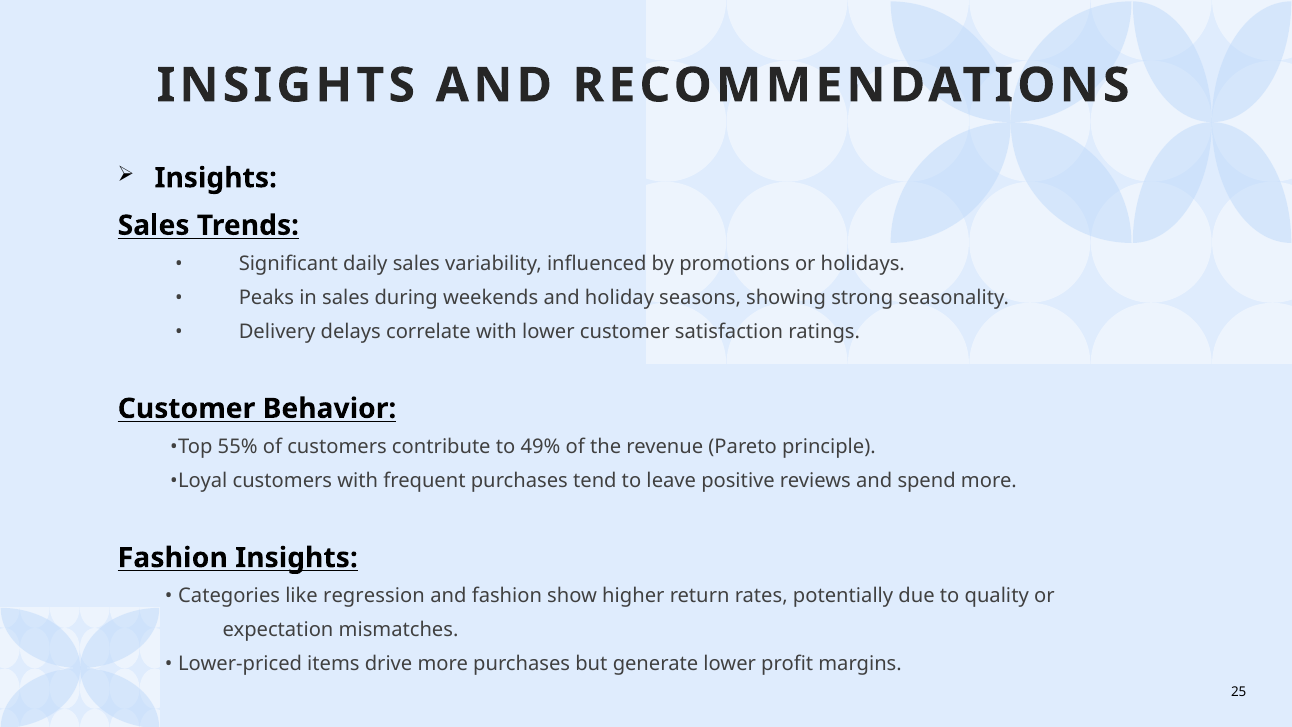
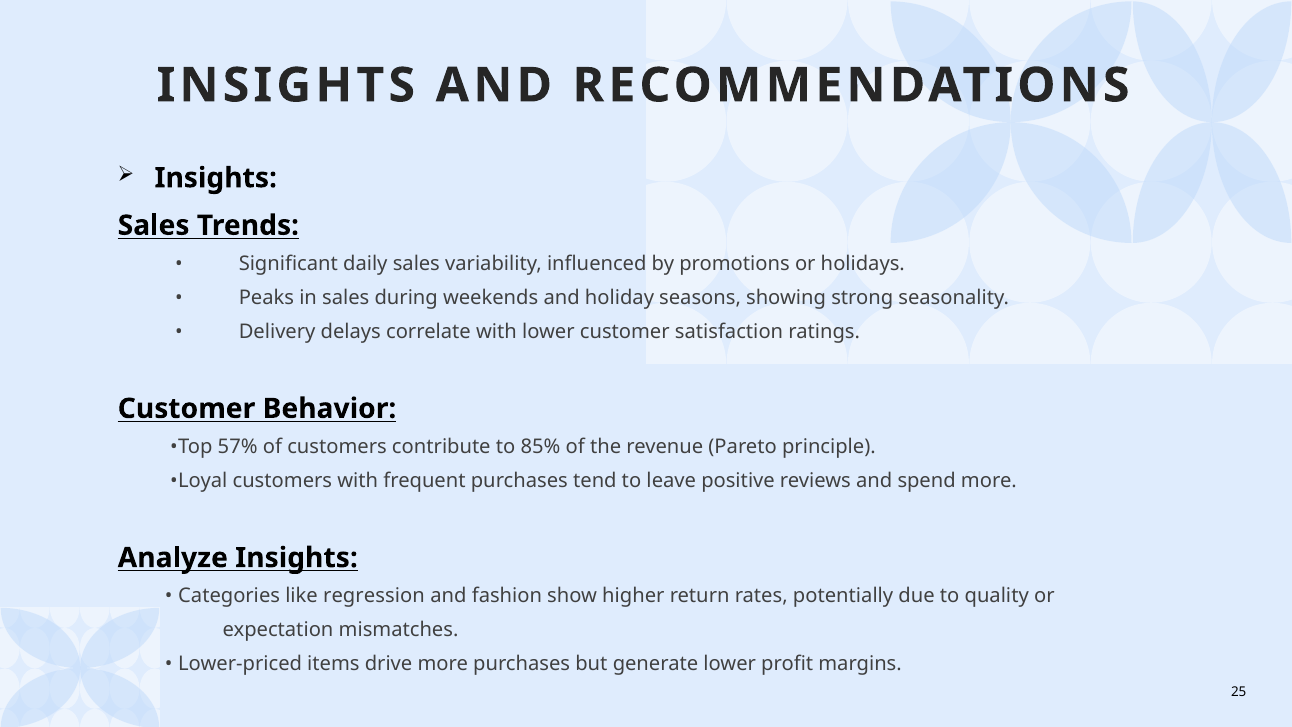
55%: 55% -> 57%
49%: 49% -> 85%
Fashion at (173, 558): Fashion -> Analyze
